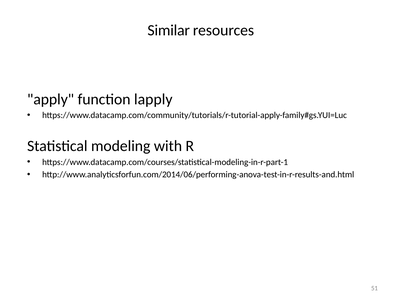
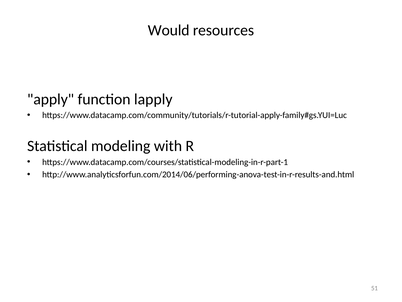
Similar: Similar -> Would
